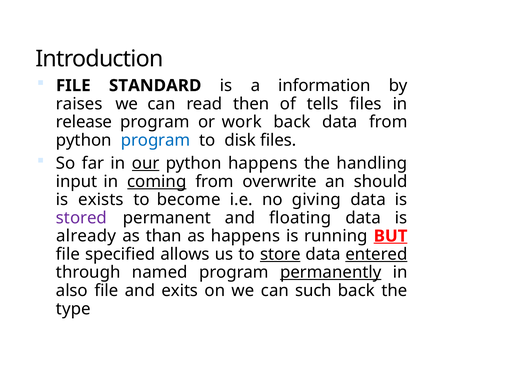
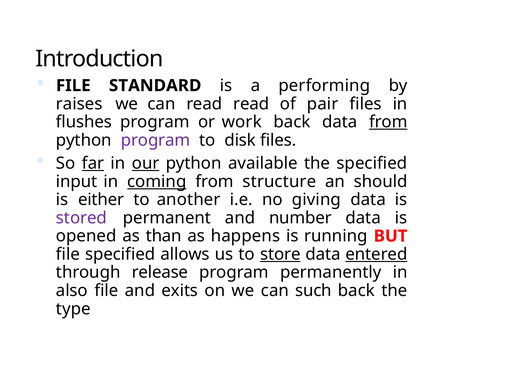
information: information -> performing
read then: then -> read
tells: tells -> pair
release: release -> flushes
from at (388, 122) underline: none -> present
program at (156, 140) colour: blue -> purple
far underline: none -> present
python happens: happens -> available
the handling: handling -> specified
overwrite: overwrite -> structure
exists: exists -> either
become: become -> another
floating: floating -> number
already: already -> opened
BUT underline: present -> none
named: named -> release
permanently underline: present -> none
